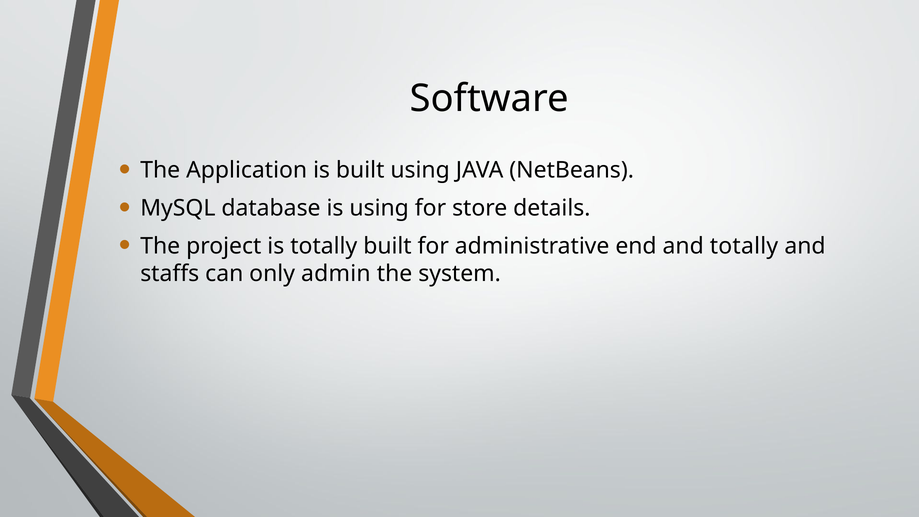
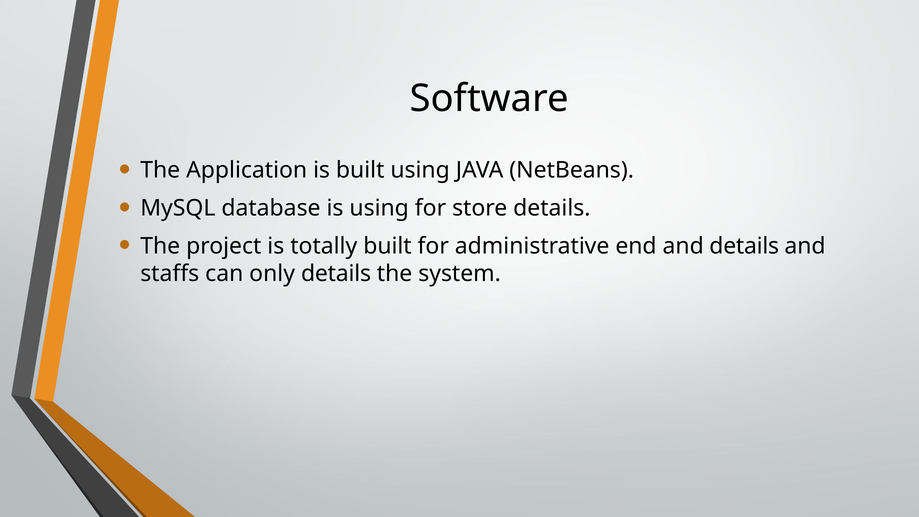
and totally: totally -> details
only admin: admin -> details
